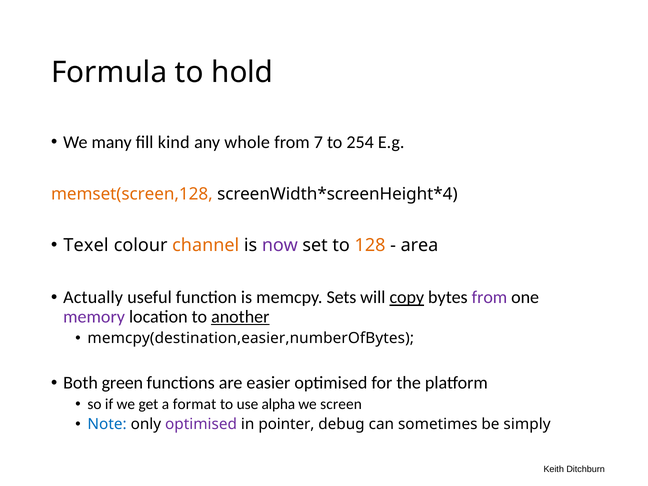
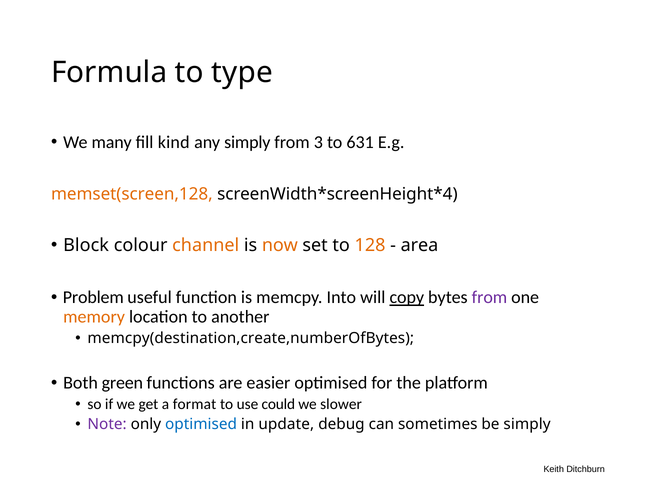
hold: hold -> type
any whole: whole -> simply
7: 7 -> 3
254: 254 -> 631
Texel: Texel -> Block
now colour: purple -> orange
Actually: Actually -> Problem
Sets: Sets -> Into
memory colour: purple -> orange
another underline: present -> none
memcpy(destination,easier,numberOfBytes: memcpy(destination,easier,numberOfBytes -> memcpy(destination,create,numberOfBytes
alpha: alpha -> could
screen: screen -> slower
Note colour: blue -> purple
optimised at (201, 424) colour: purple -> blue
pointer: pointer -> update
